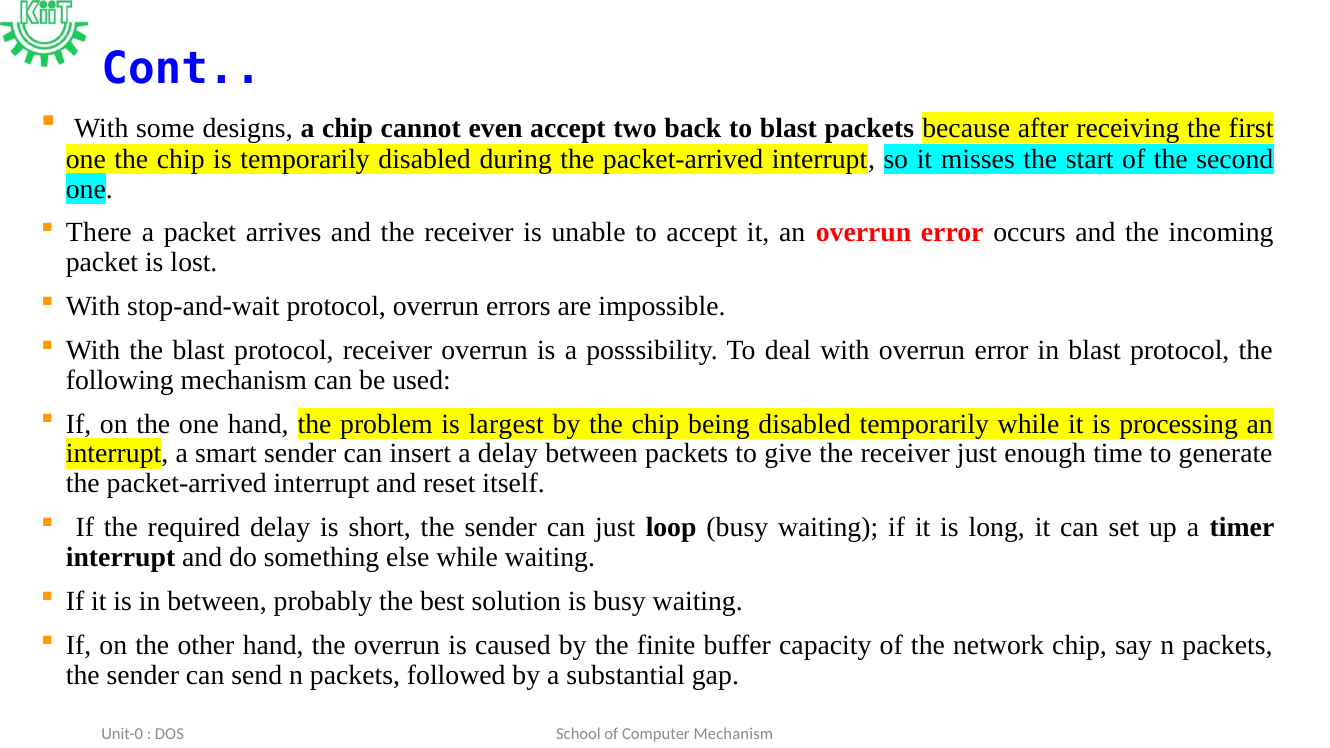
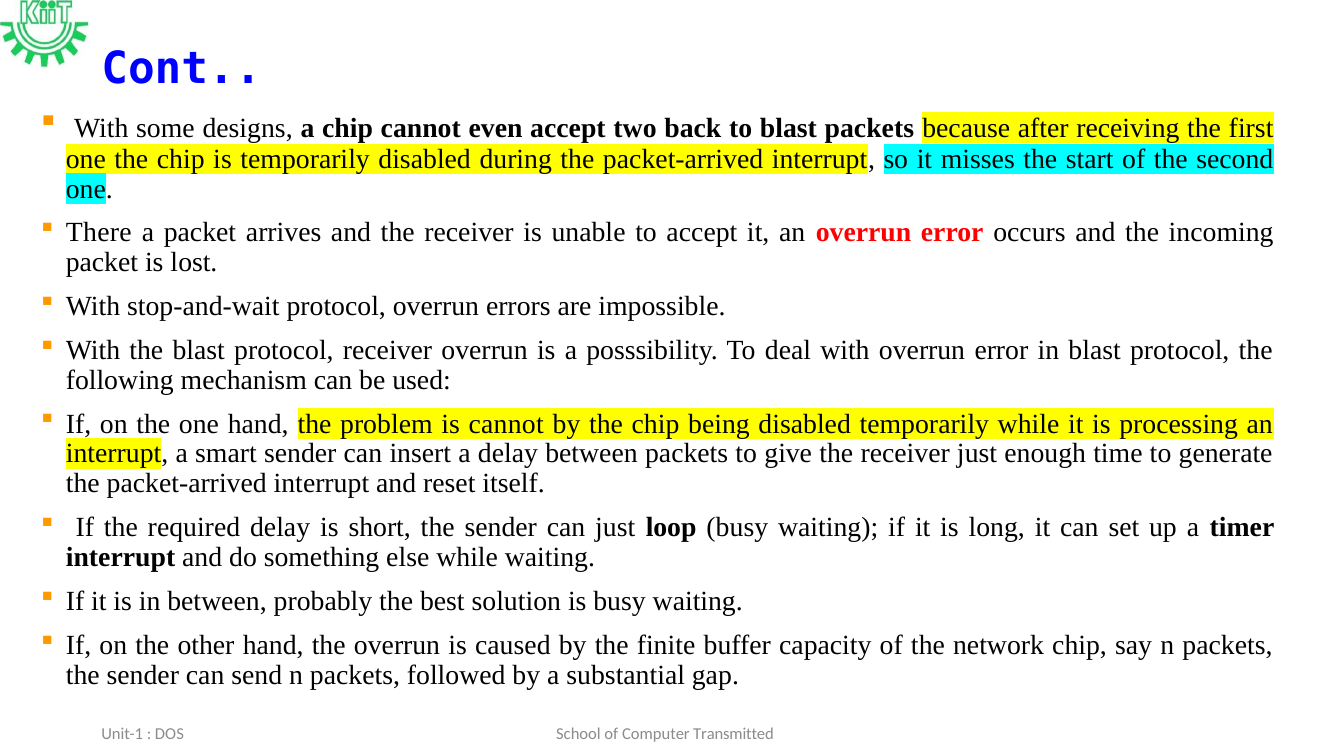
is largest: largest -> cannot
Unit-0: Unit-0 -> Unit-1
Computer Mechanism: Mechanism -> Transmitted
